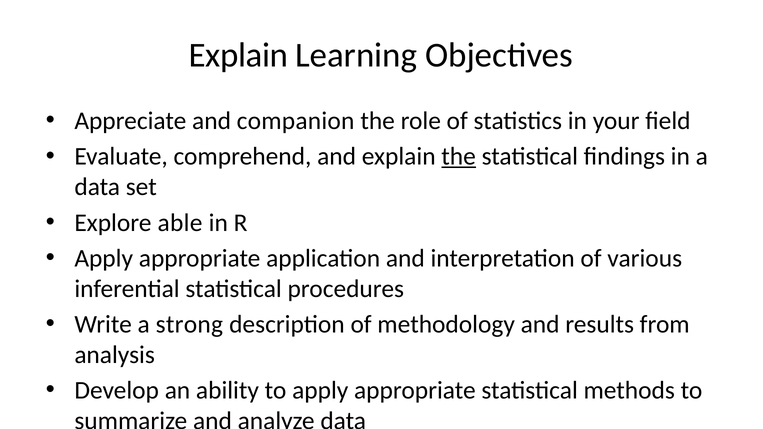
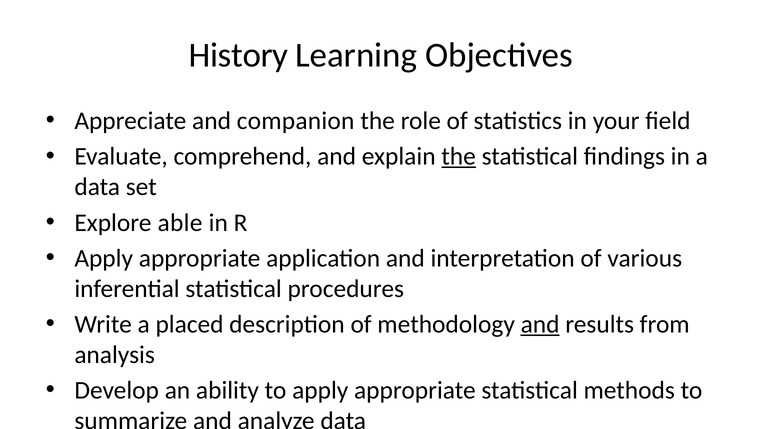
Explain at (238, 55): Explain -> History
strong: strong -> placed
and at (540, 324) underline: none -> present
